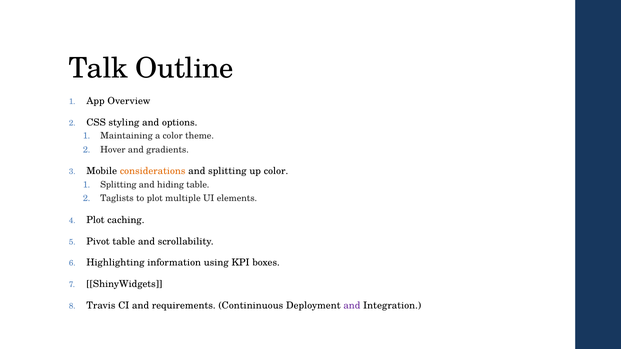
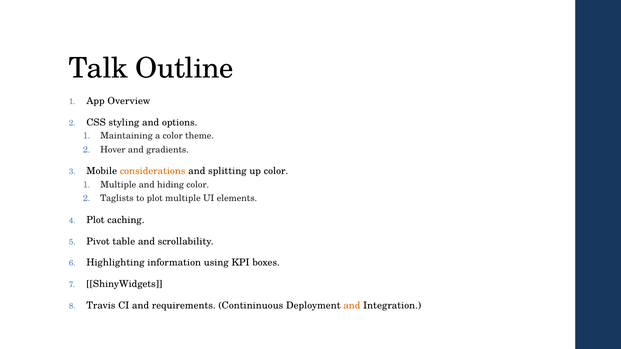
Splitting at (118, 185): Splitting -> Multiple
hiding table: table -> color
and at (352, 306) colour: purple -> orange
